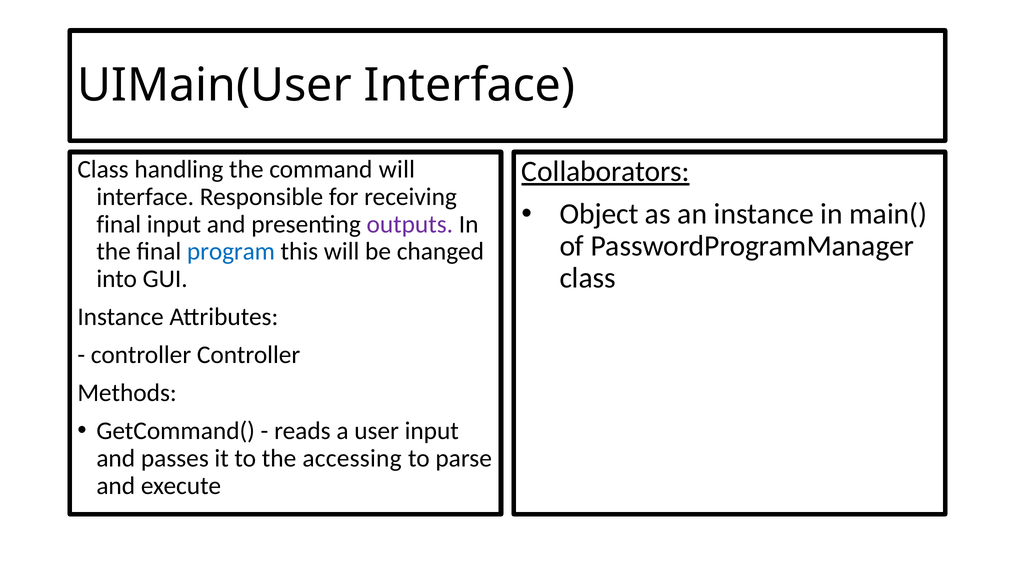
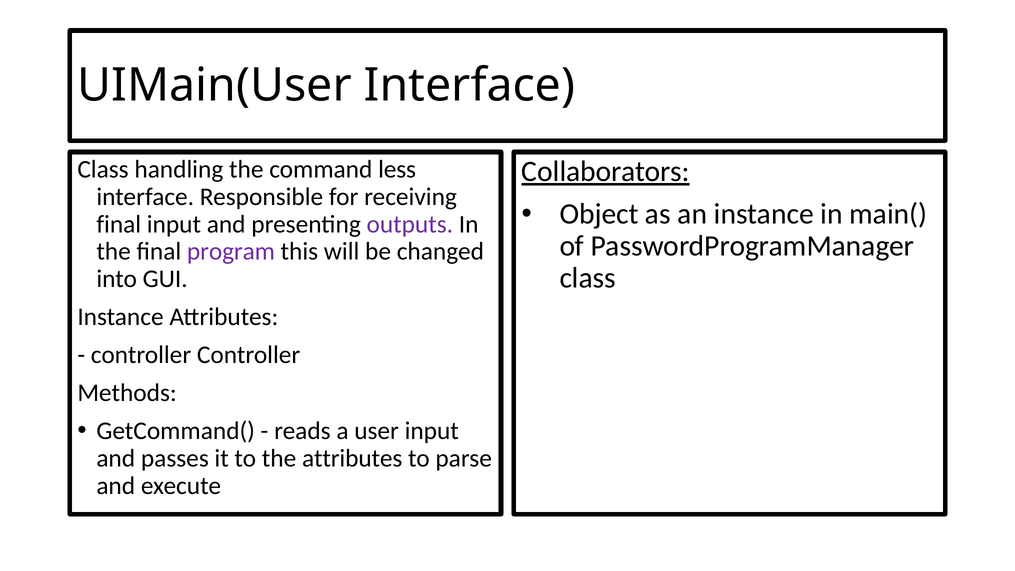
command will: will -> less
program colour: blue -> purple
the accessing: accessing -> attributes
